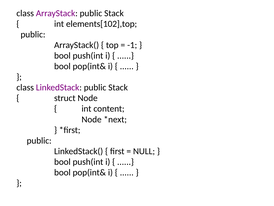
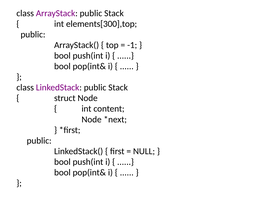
elements[102],top: elements[102],top -> elements[300],top
